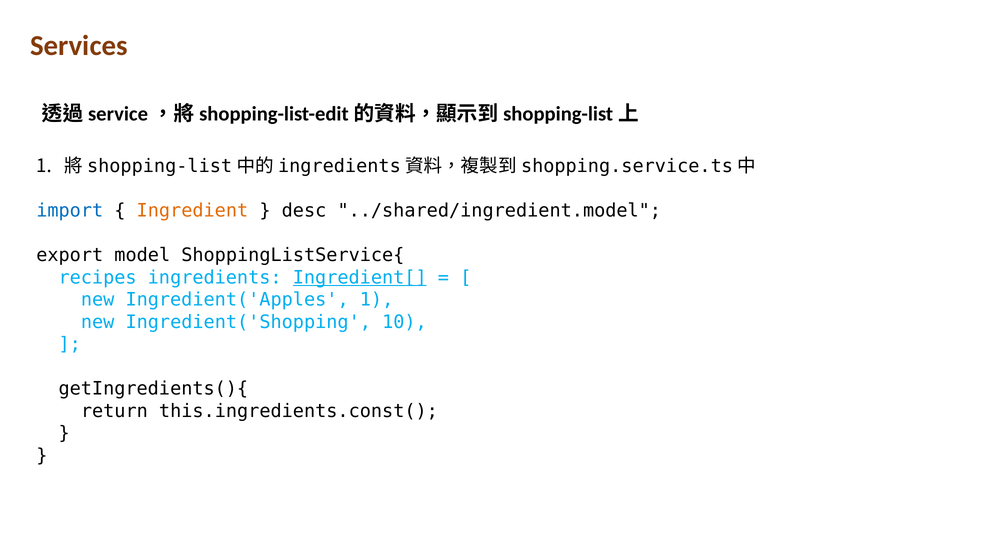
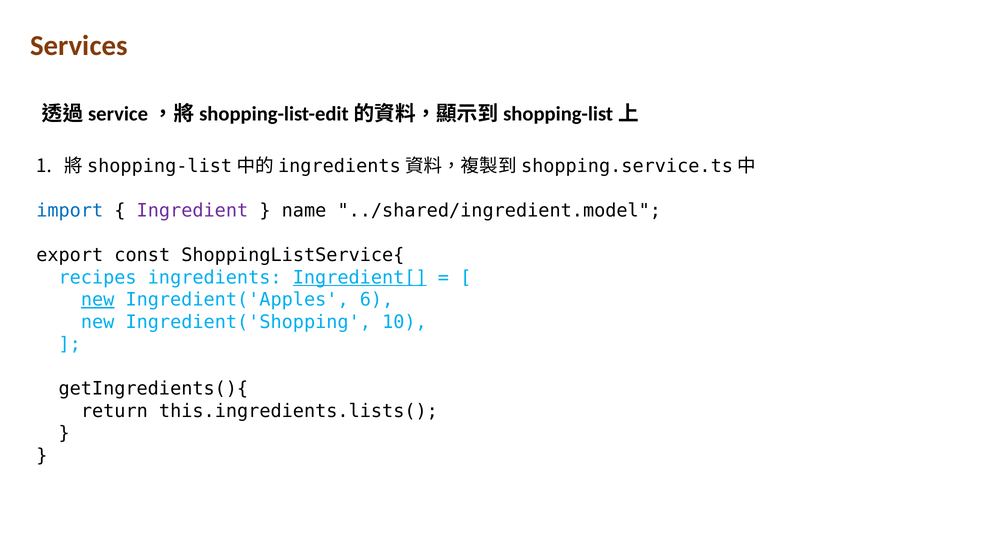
Ingredient colour: orange -> purple
desc: desc -> name
model: model -> const
new at (98, 300) underline: none -> present
Ingredient('Apples 1: 1 -> 6
this.ingredients.const(: this.ingredients.const( -> this.ingredients.lists(
